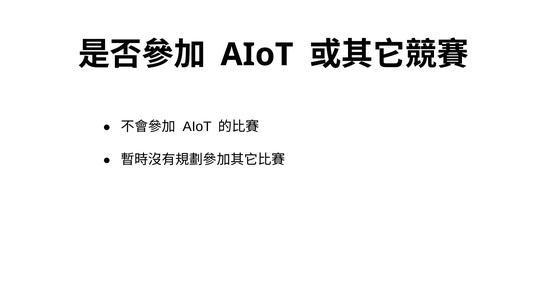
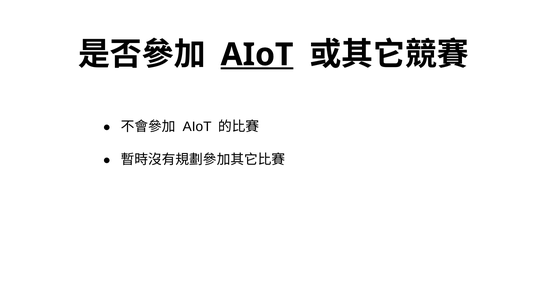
AIoT at (257, 55) underline: none -> present
